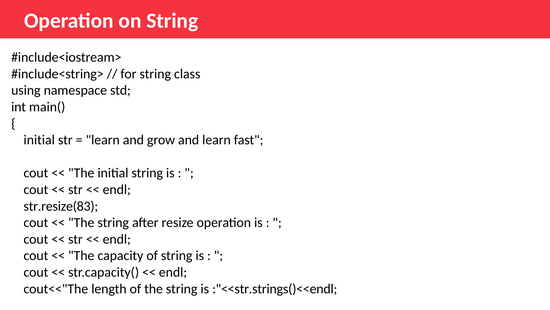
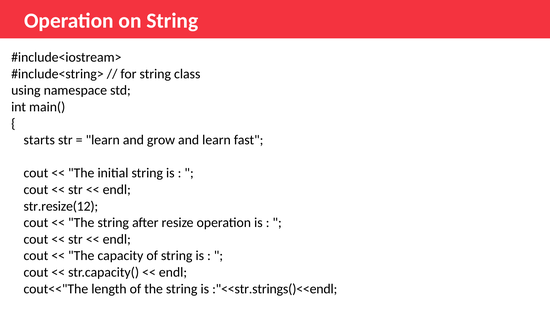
initial at (39, 140): initial -> starts
str.resize(83: str.resize(83 -> str.resize(12
